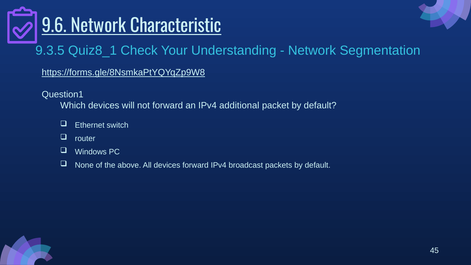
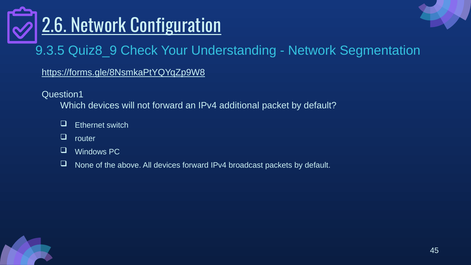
9.6: 9.6 -> 2.6
Characteristic: Characteristic -> Configuration
Quiz8_1: Quiz8_1 -> Quiz8_9
